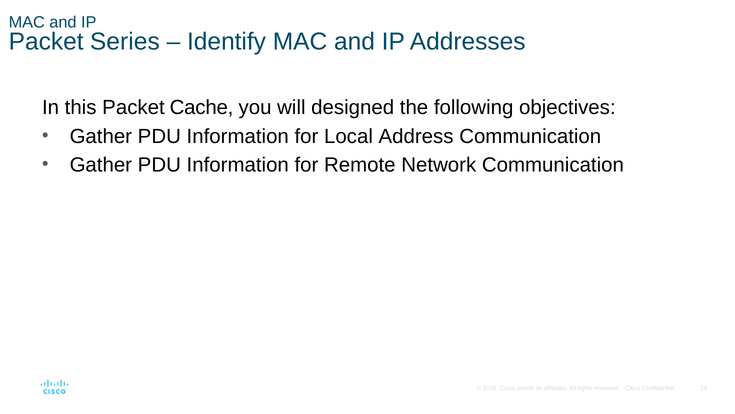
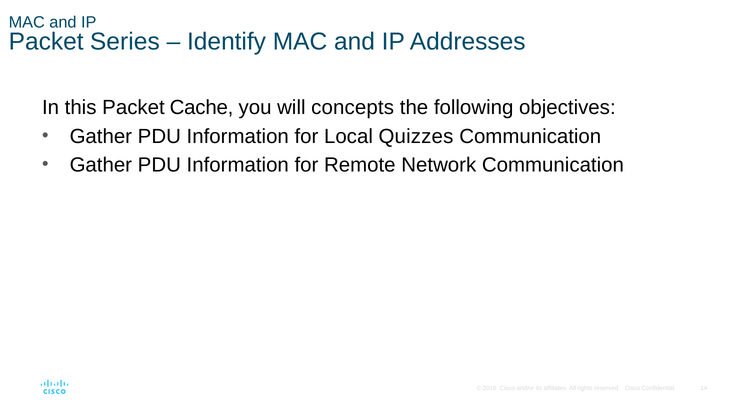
designed: designed -> concepts
Address: Address -> Quizzes
